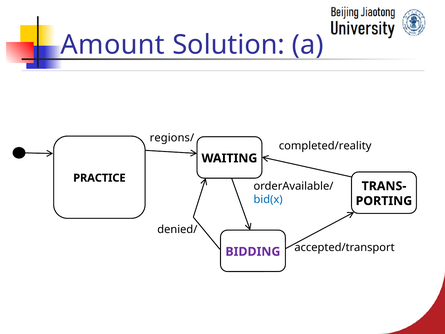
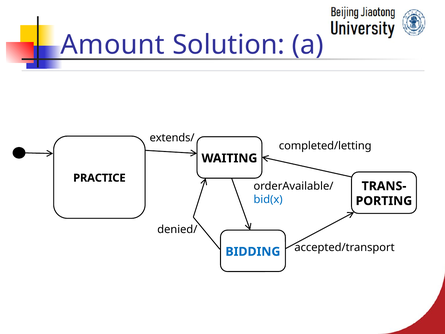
regions/: regions/ -> extends/
completed/reality: completed/reality -> completed/letting
BIDDING colour: purple -> blue
